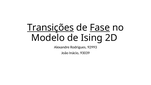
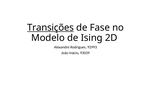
Fase underline: present -> none
